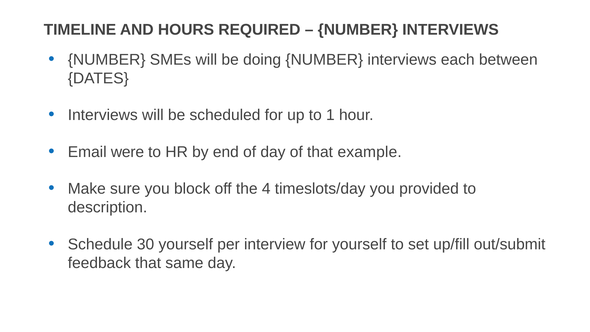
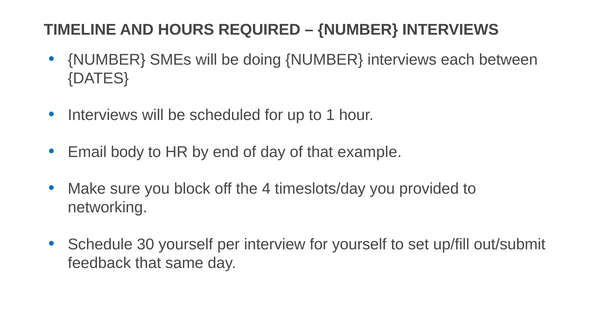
were: were -> body
description: description -> networking
